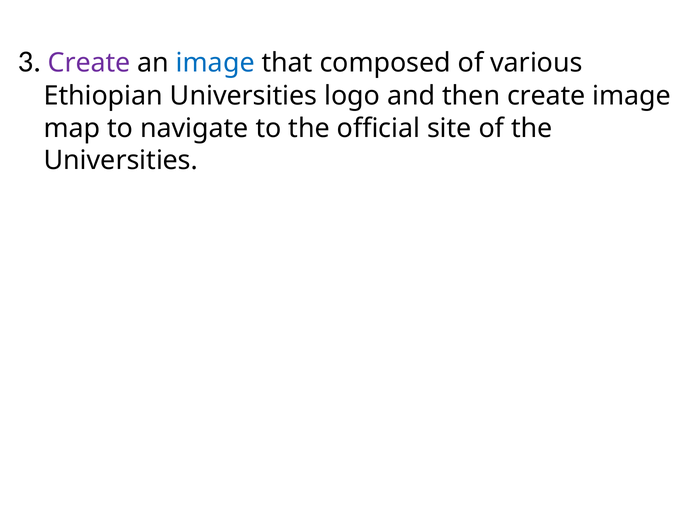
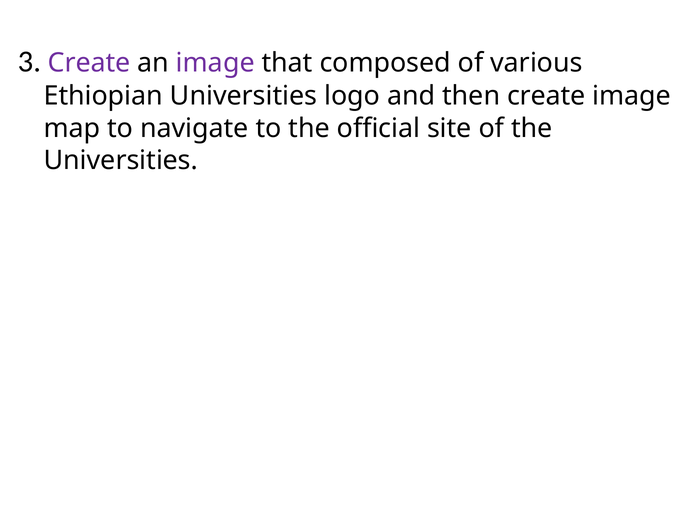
image at (215, 63) colour: blue -> purple
